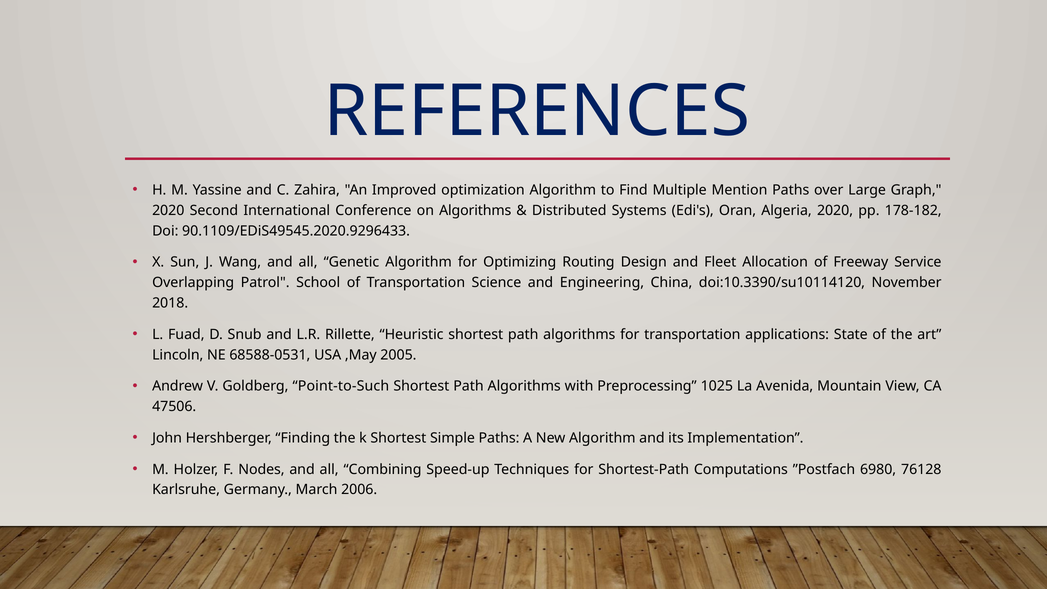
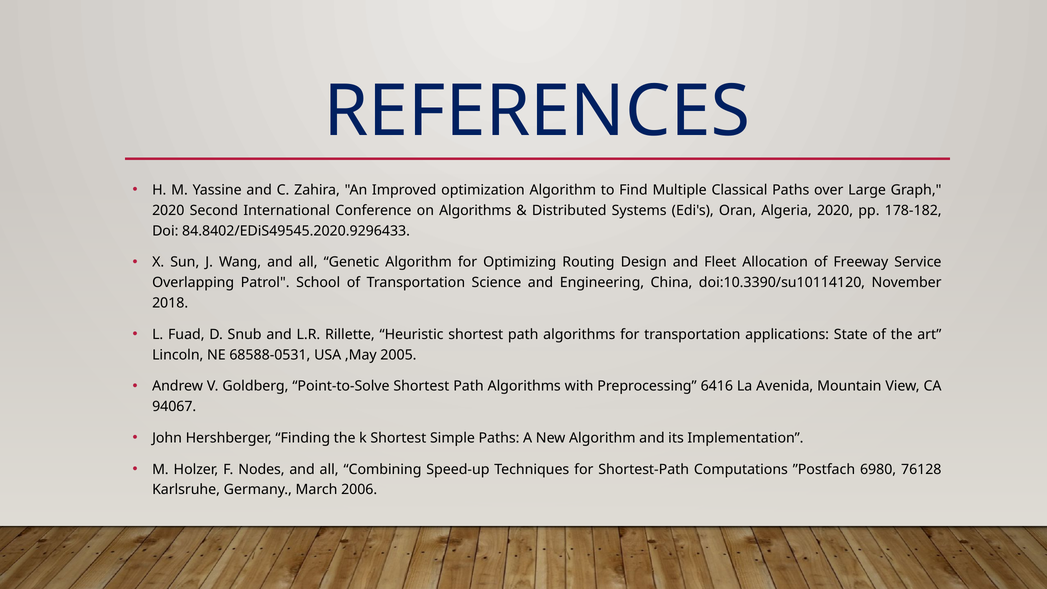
Mention: Mention -> Classical
90.1109/EDiS49545.2020.9296433: 90.1109/EDiS49545.2020.9296433 -> 84.8402/EDiS49545.2020.9296433
Point-to-Such: Point-to-Such -> Point-to-Solve
1025: 1025 -> 6416
47506: 47506 -> 94067
